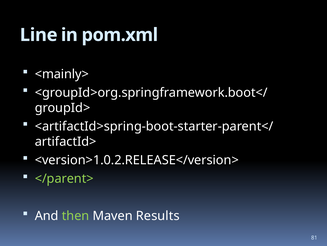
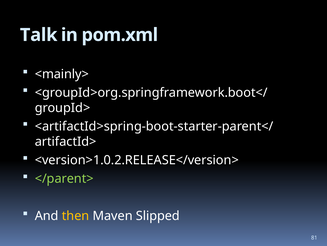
Line: Line -> Talk
then colour: light green -> yellow
Results: Results -> Slipped
